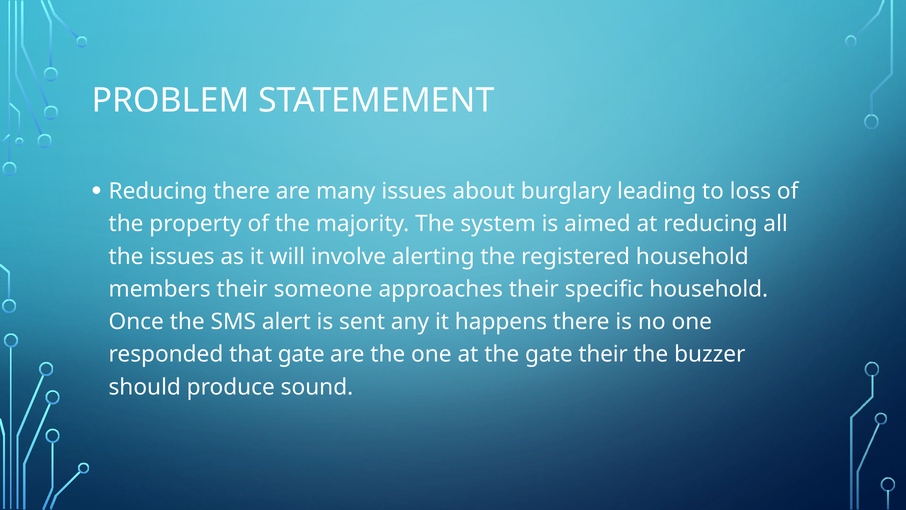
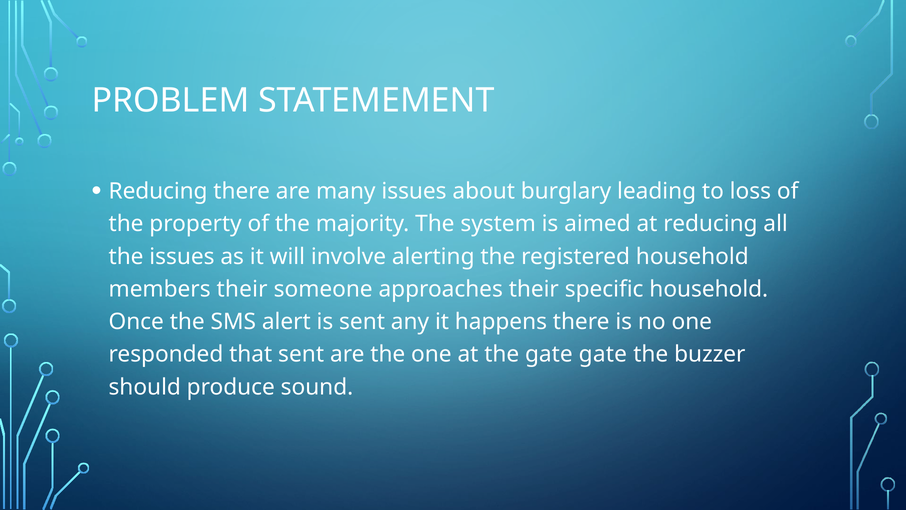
that gate: gate -> sent
gate their: their -> gate
